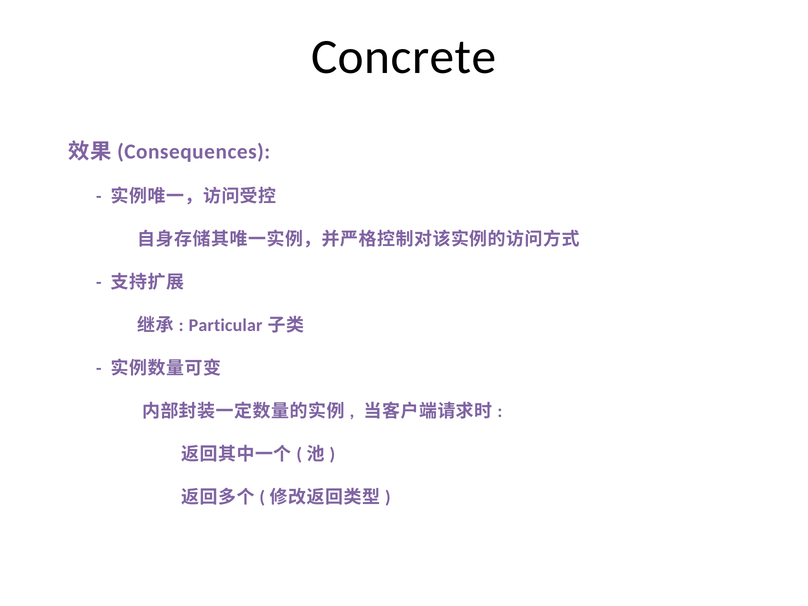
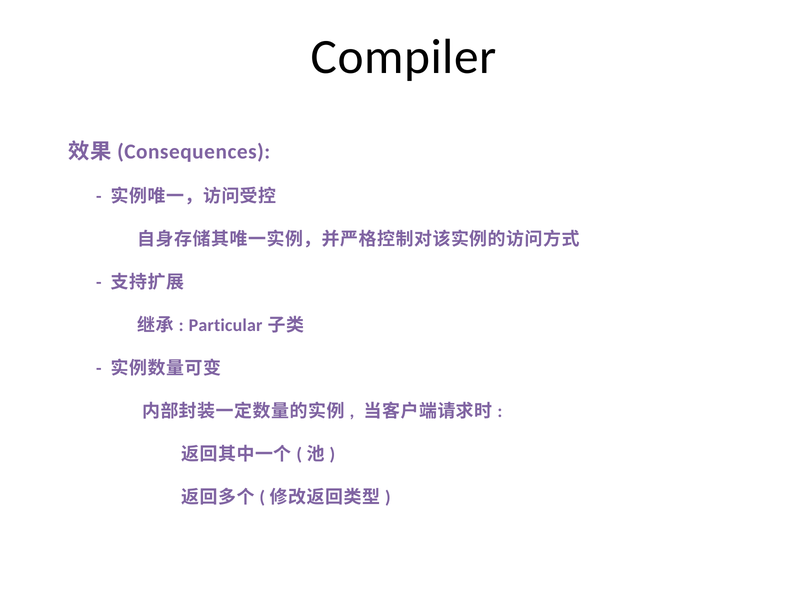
Concrete: Concrete -> Compiler
